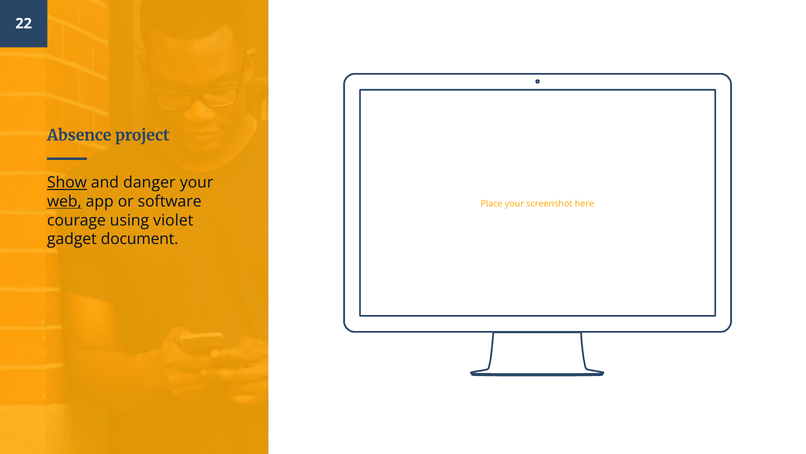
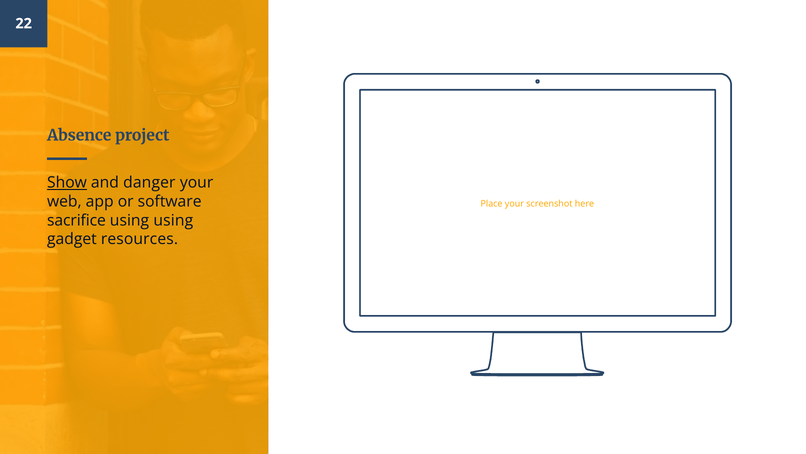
web underline: present -> none
courage: courage -> sacrifice
using violet: violet -> using
document: document -> resources
